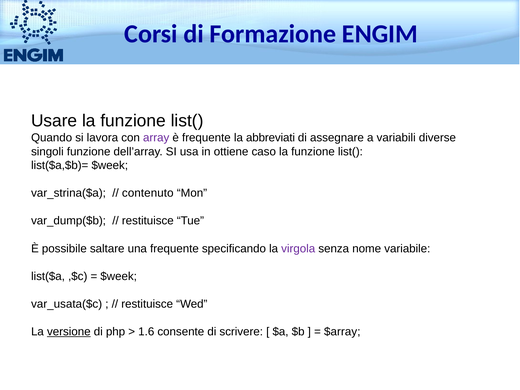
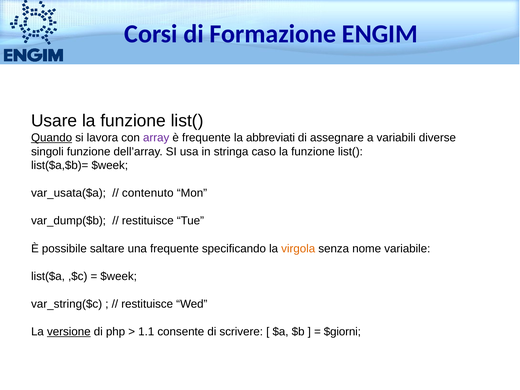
Quando underline: none -> present
ottiene: ottiene -> stringa
var_strina($a: var_strina($a -> var_usata($a
virgola colour: purple -> orange
var_usata($c: var_usata($c -> var_string($c
1.6: 1.6 -> 1.1
$array: $array -> $giorni
